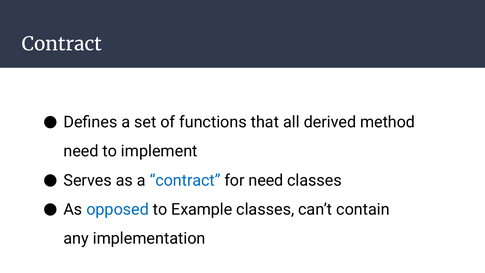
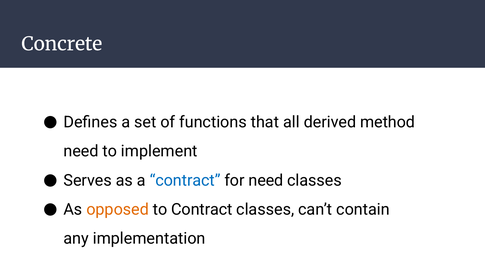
Contract at (62, 44): Contract -> Concrete
opposed colour: blue -> orange
to Example: Example -> Contract
